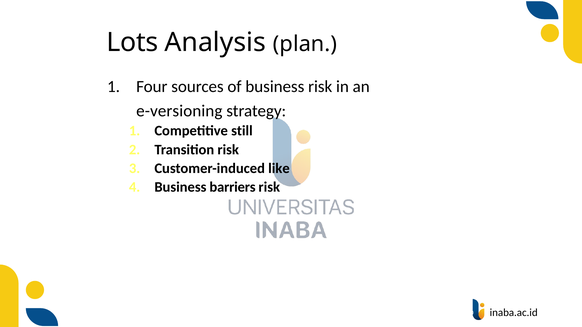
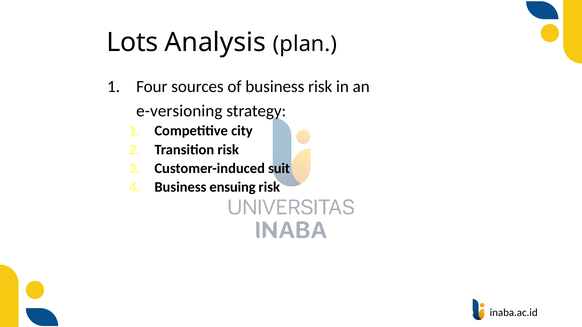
still: still -> city
like: like -> suit
barriers: barriers -> ensuing
